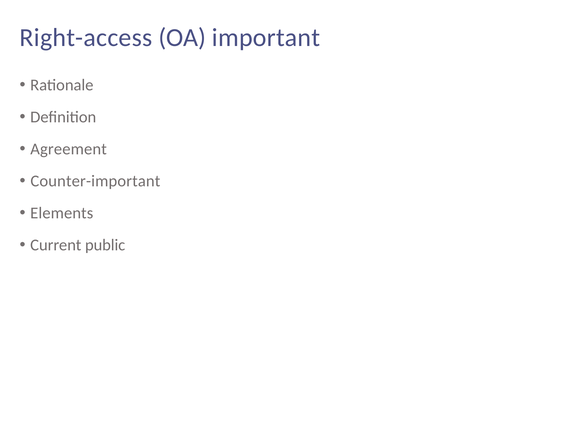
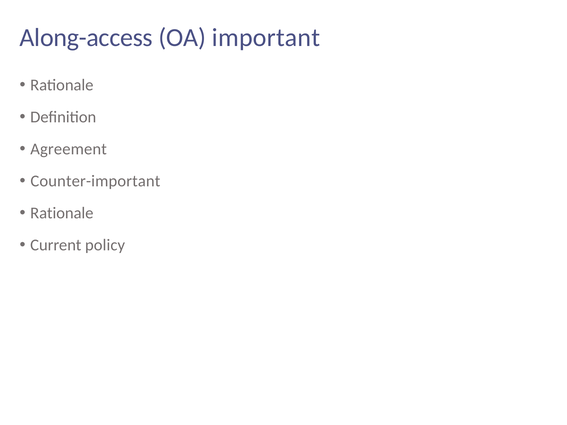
Right-access: Right-access -> Along-access
Elements at (62, 213): Elements -> Rationale
public: public -> policy
